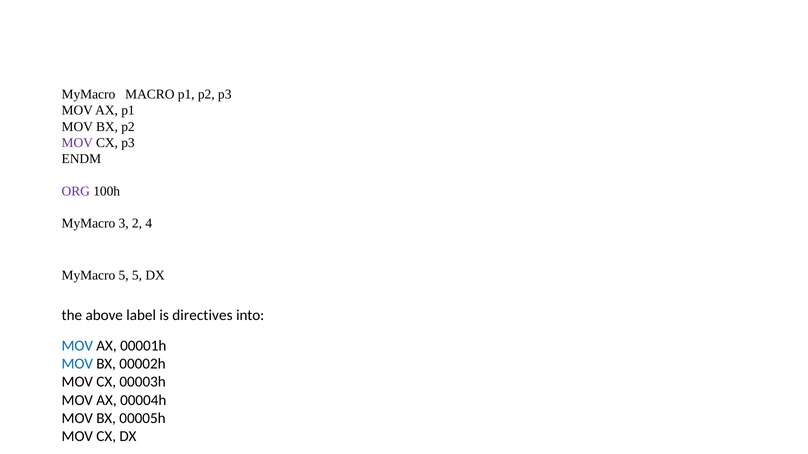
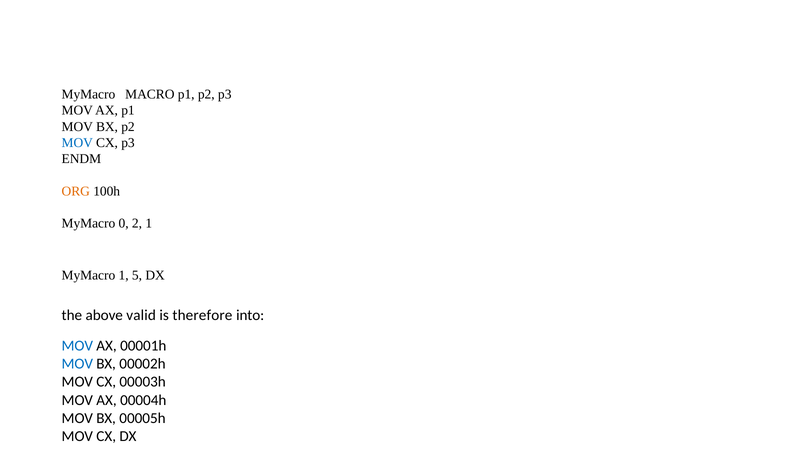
MOV at (77, 143) colour: purple -> blue
ORG colour: purple -> orange
3: 3 -> 0
2 4: 4 -> 1
MyMacro 5: 5 -> 1
label: label -> valid
directives: directives -> therefore
